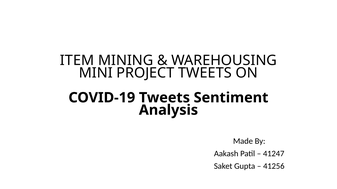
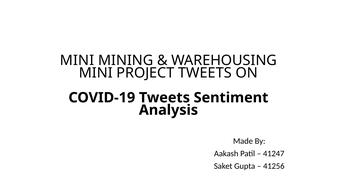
ITEM at (77, 61): ITEM -> MINI
